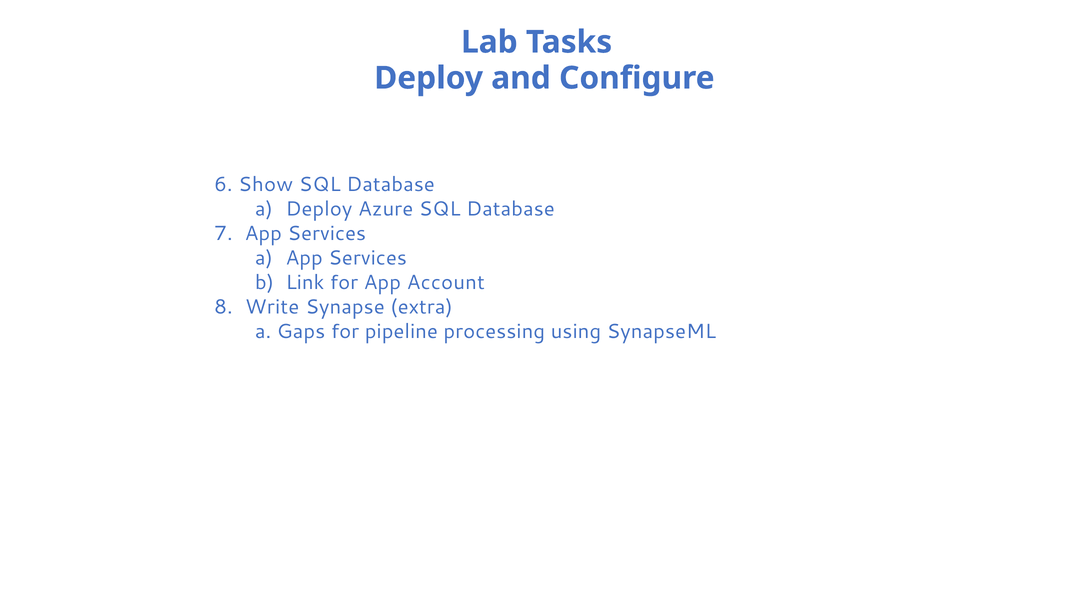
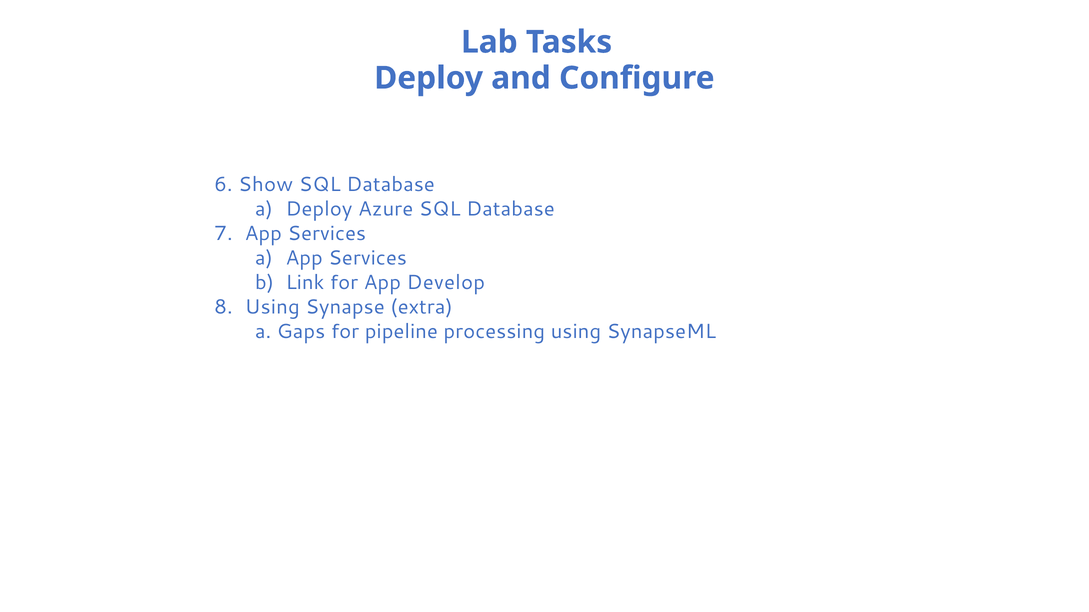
Account: Account -> Develop
Write at (272, 307): Write -> Using
